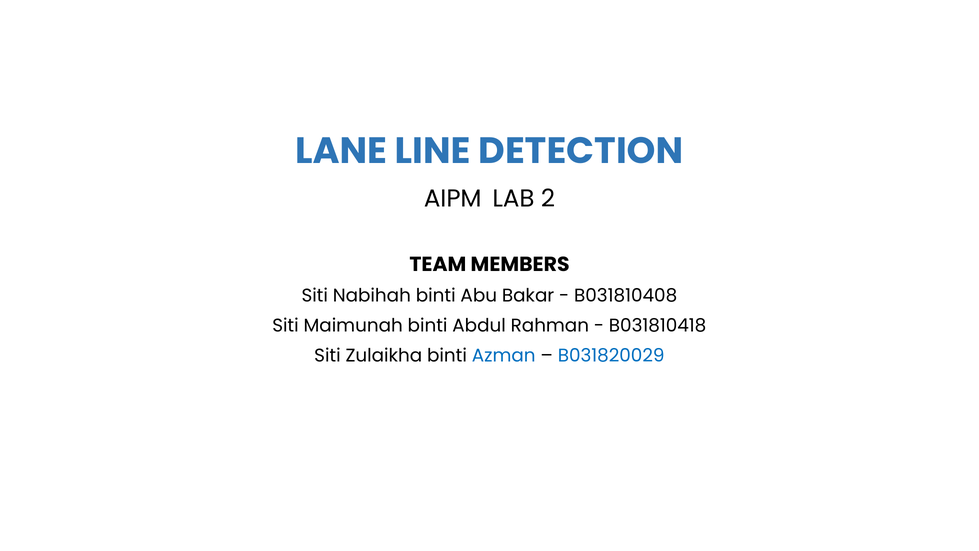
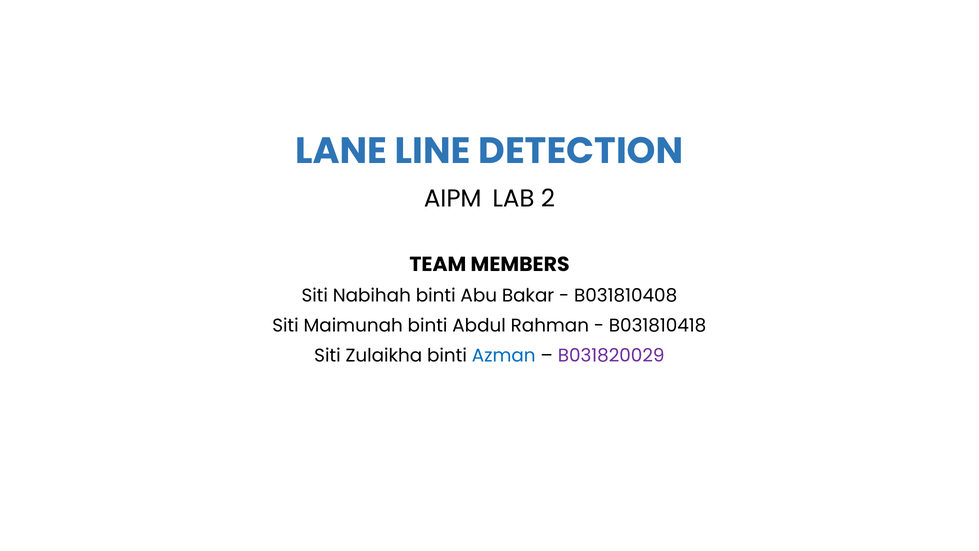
B031820029 colour: blue -> purple
